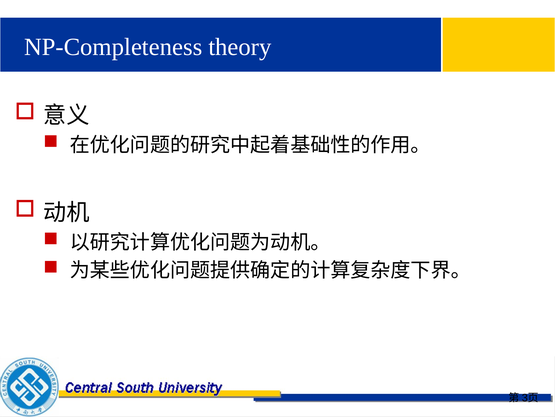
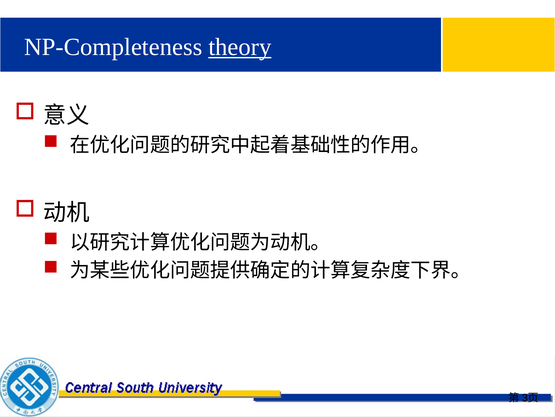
theory underline: none -> present
